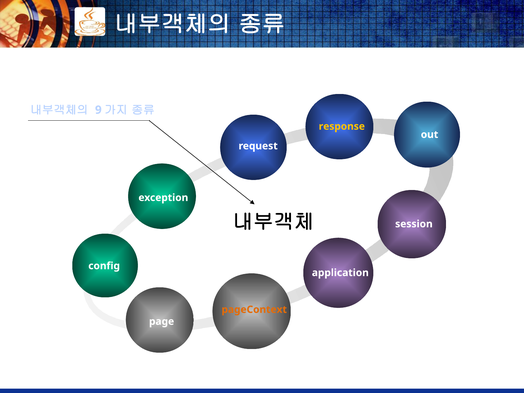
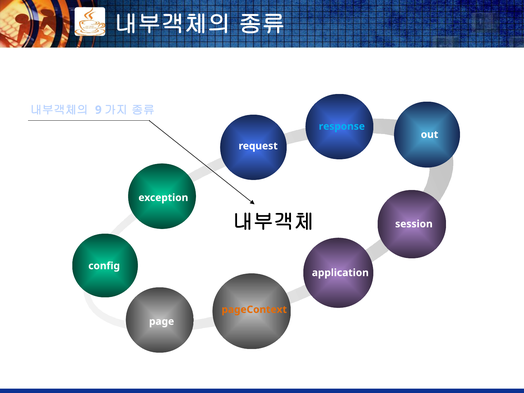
response colour: yellow -> light blue
